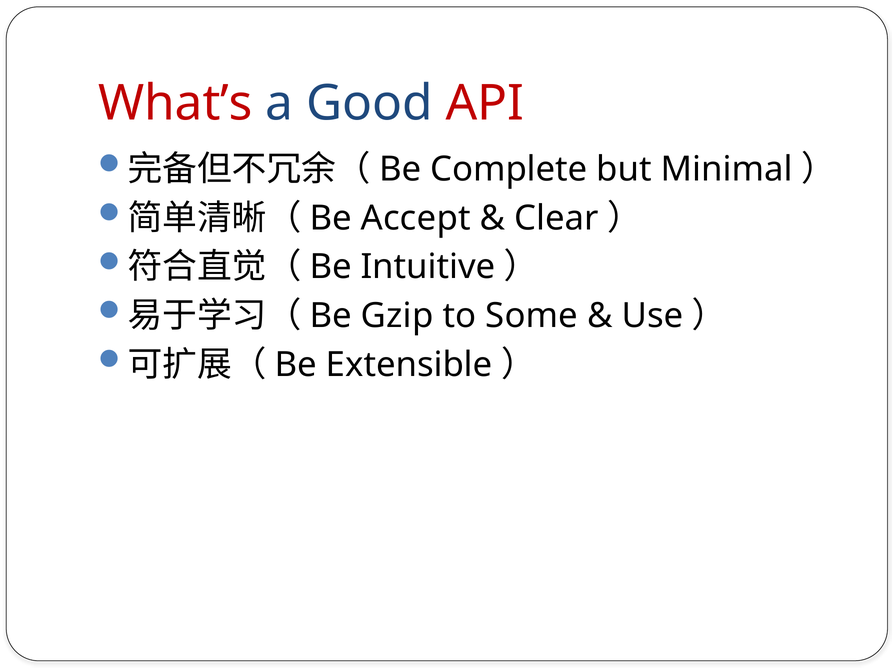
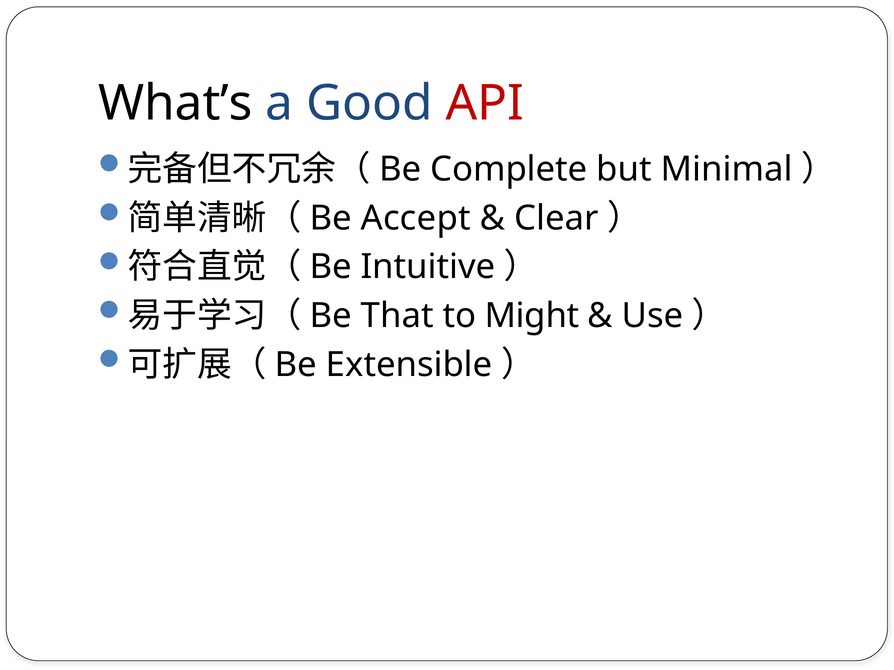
What’s colour: red -> black
Gzip: Gzip -> That
Some: Some -> Might
